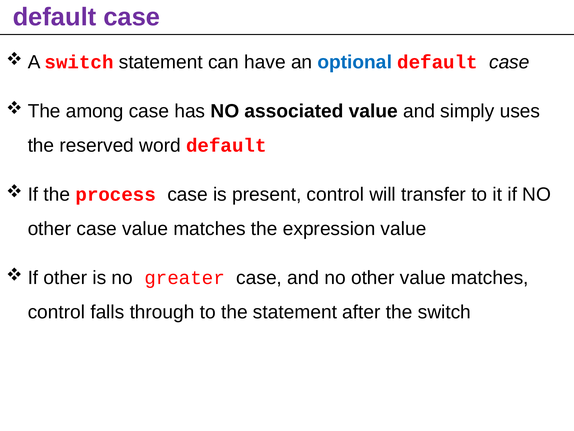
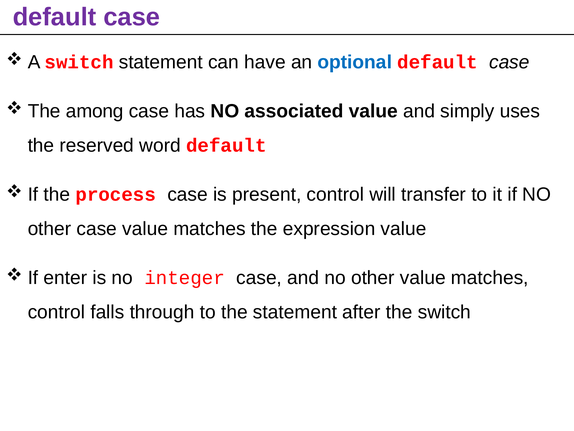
If other: other -> enter
greater: greater -> integer
